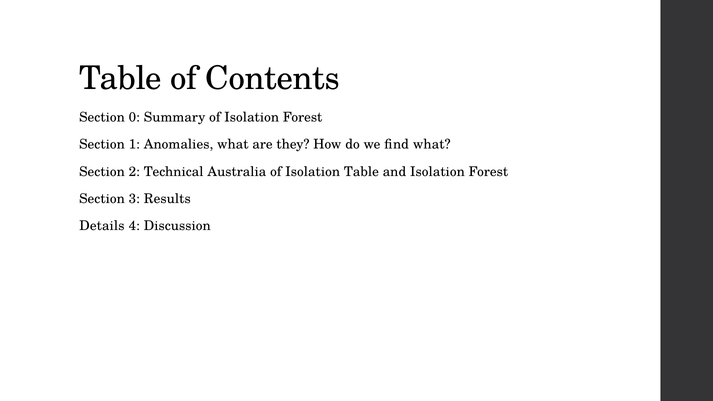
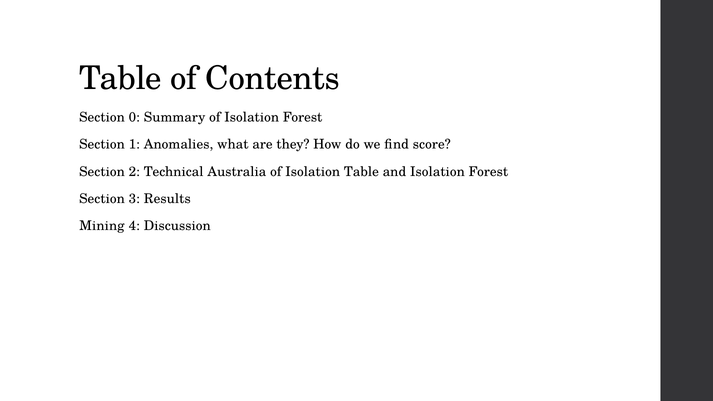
find what: what -> score
Details: Details -> Mining
